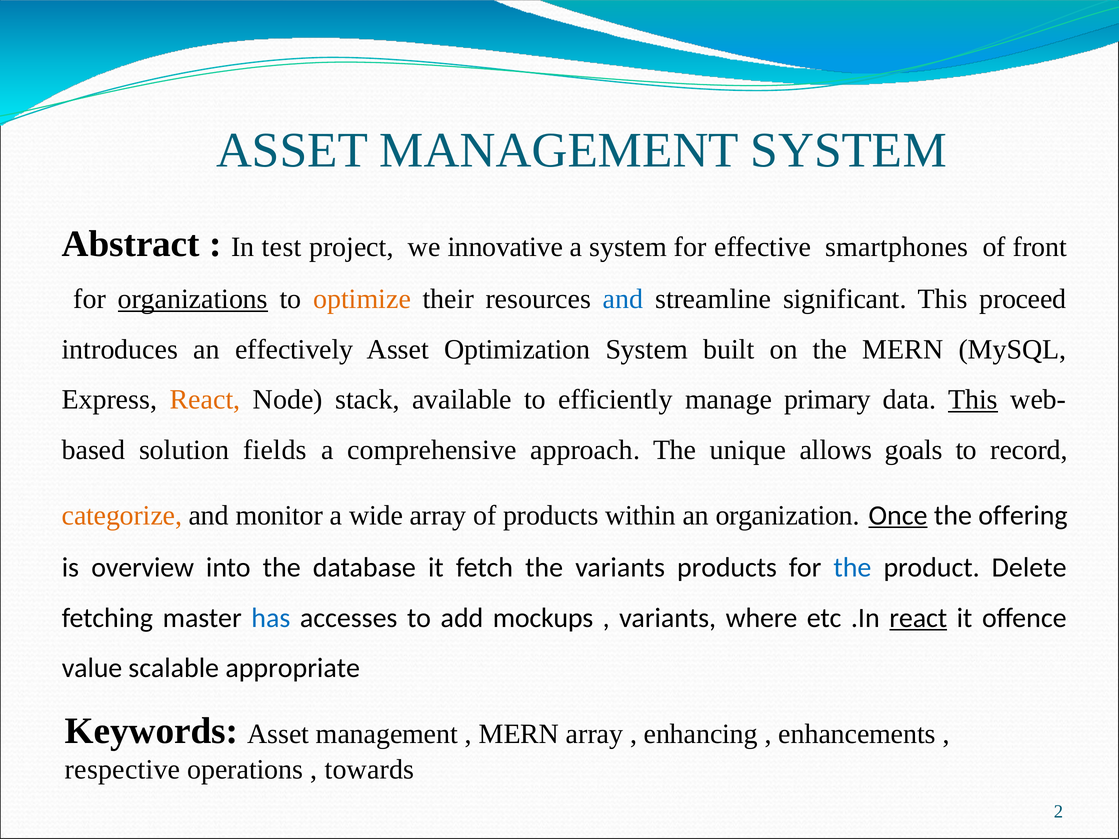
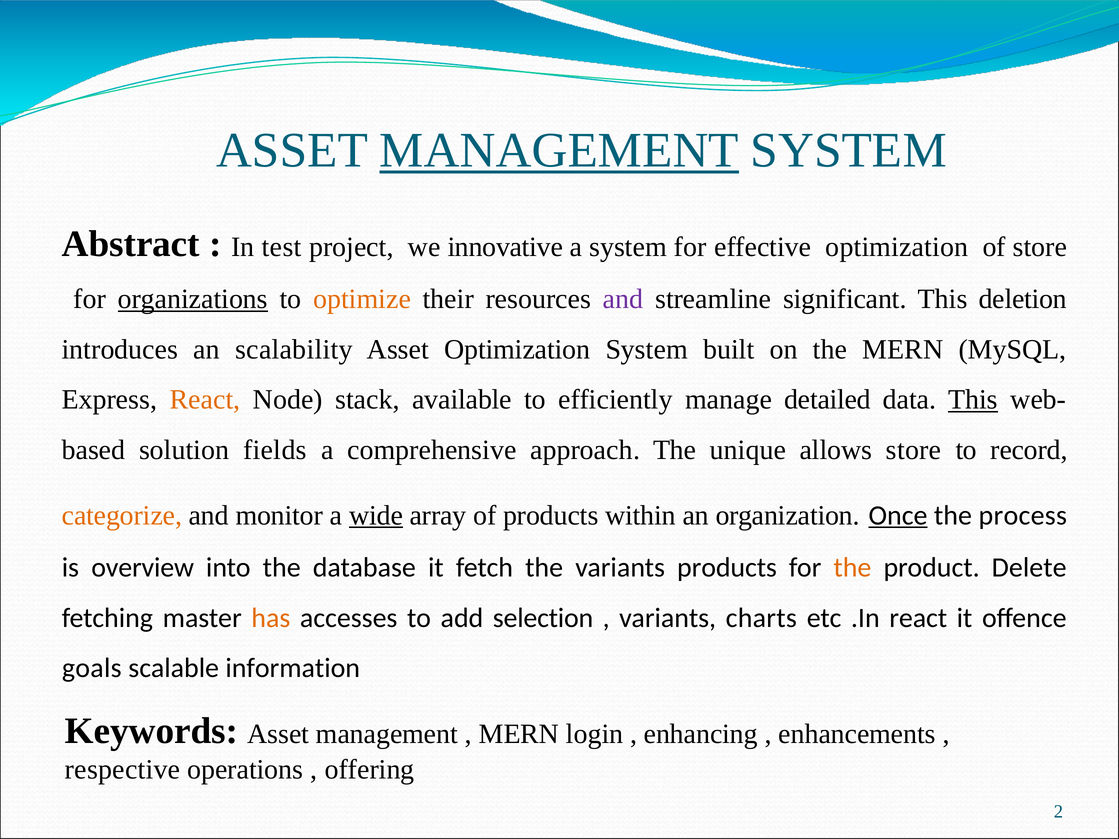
MANAGEMENT at (559, 151) underline: none -> present
effective smartphones: smartphones -> optimization
of front: front -> store
and at (623, 299) colour: blue -> purple
proceed: proceed -> deletion
effectively: effectively -> scalability
primary: primary -> detailed
allows goals: goals -> store
wide underline: none -> present
offering: offering -> process
the at (852, 568) colour: blue -> orange
has colour: blue -> orange
mockups: mockups -> selection
where: where -> charts
react at (918, 618) underline: present -> none
value: value -> goals
appropriate: appropriate -> information
MERN array: array -> login
towards: towards -> offering
